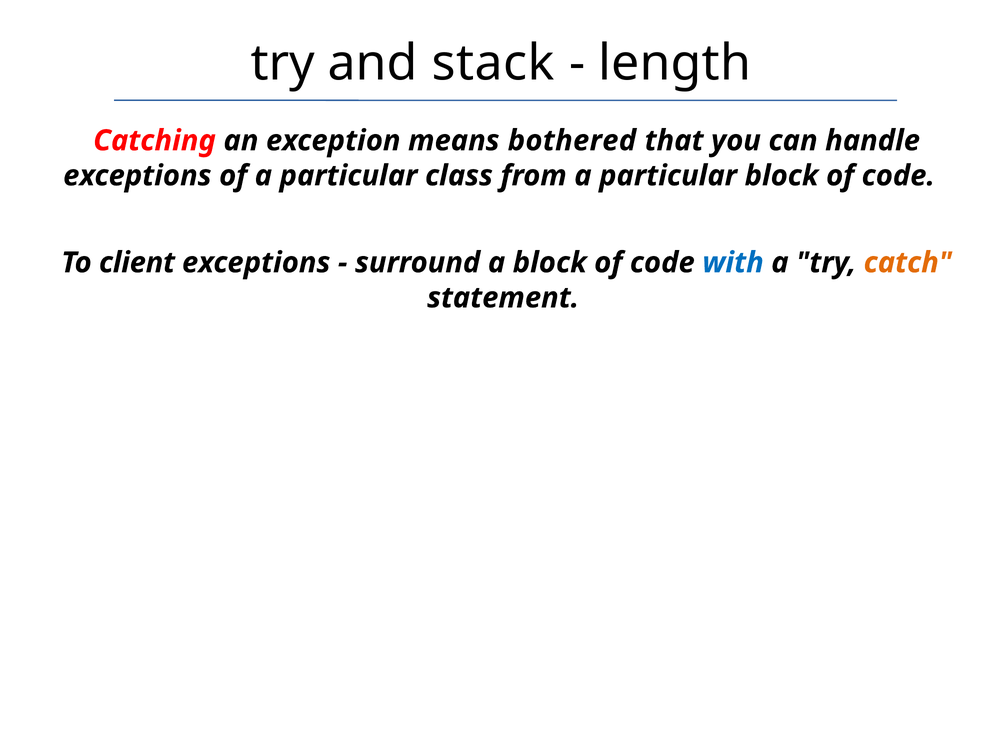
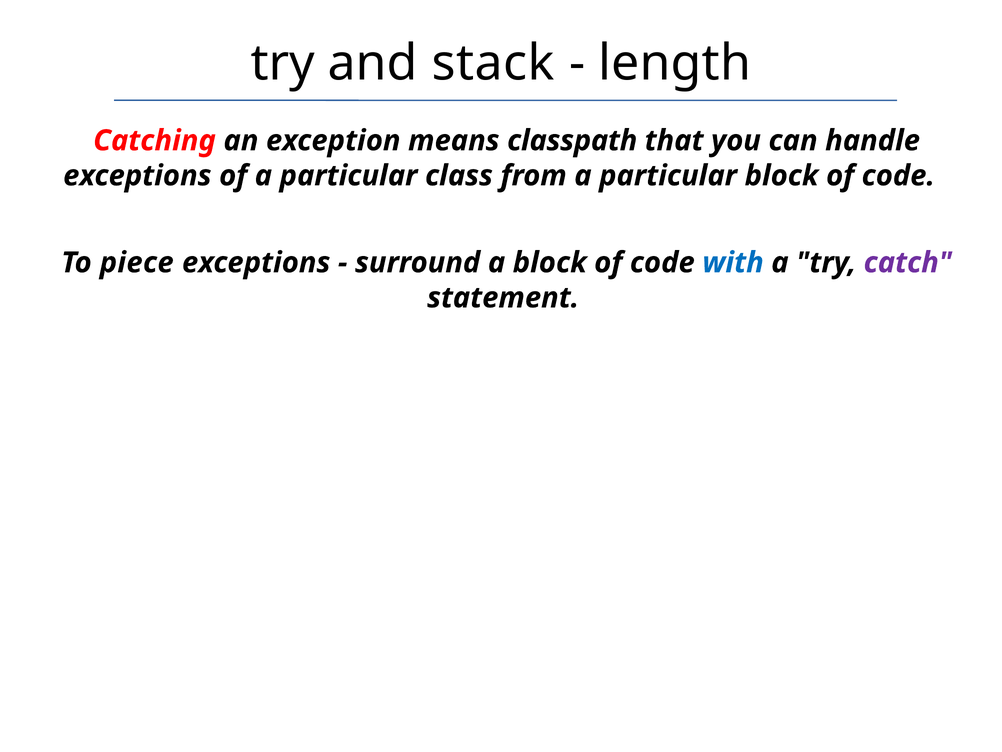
bothered: bothered -> classpath
client: client -> piece
catch colour: orange -> purple
